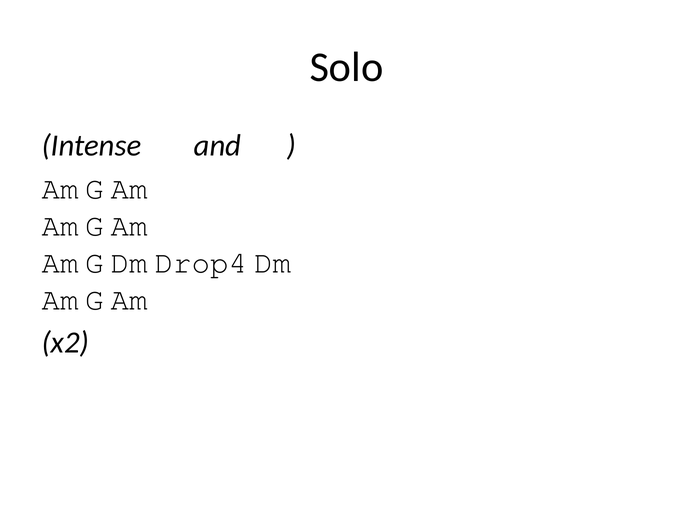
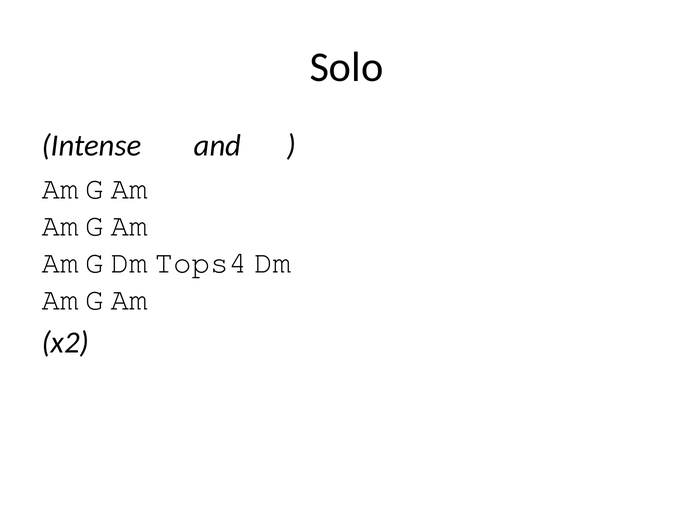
Drop4: Drop4 -> Tops4
